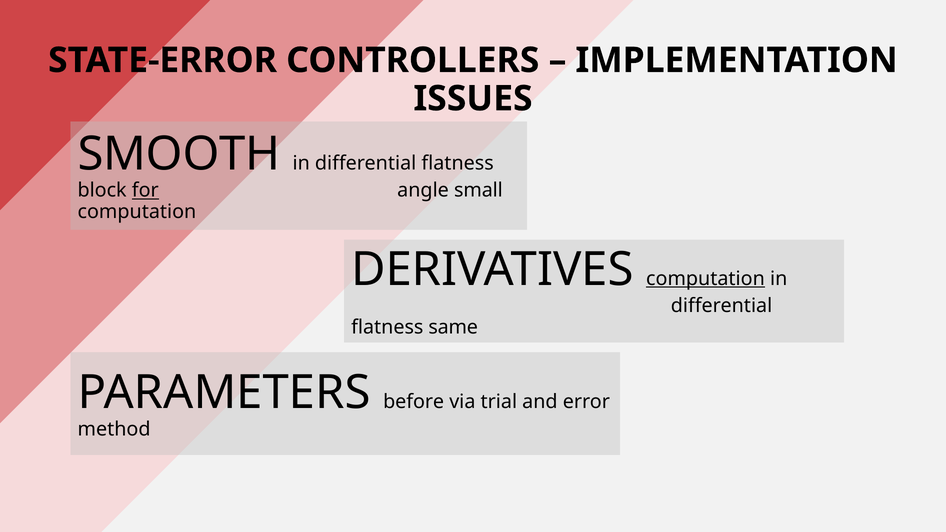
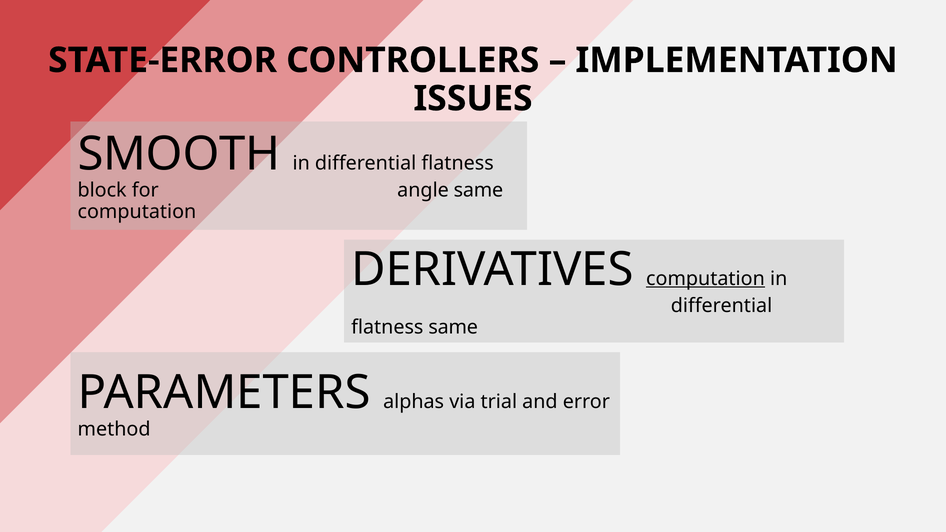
for underline: present -> none
angle small: small -> same
before: before -> alphas
